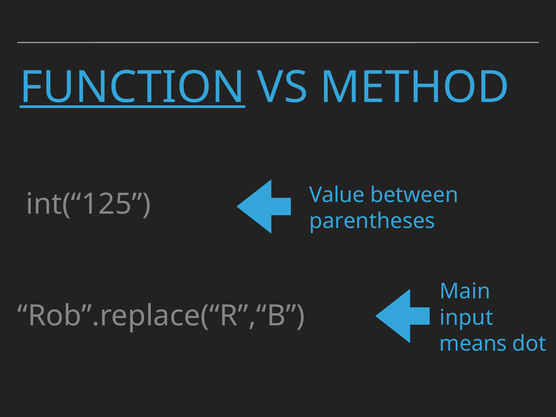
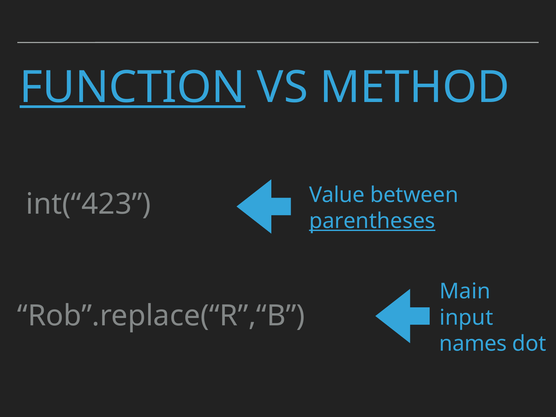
int(“125: int(“125 -> int(“423
parentheses underline: none -> present
means: means -> names
